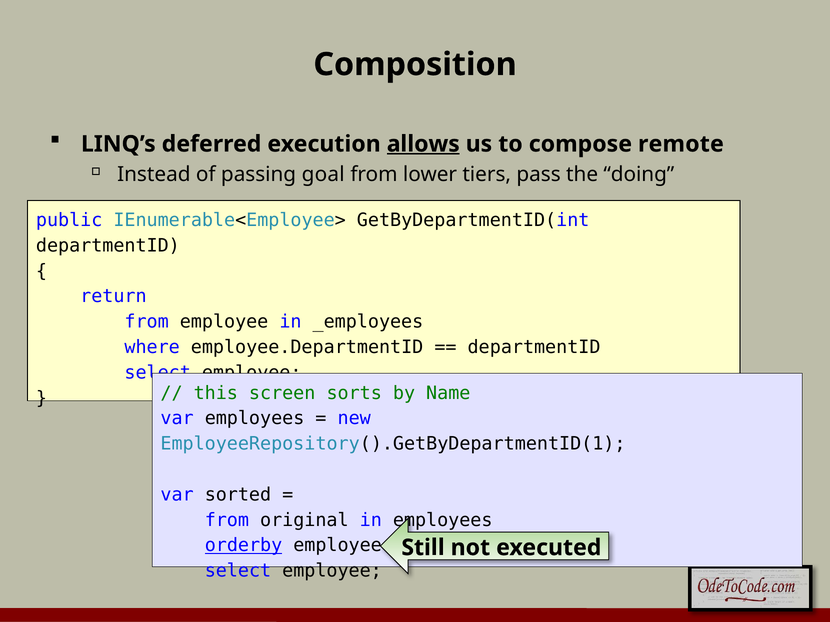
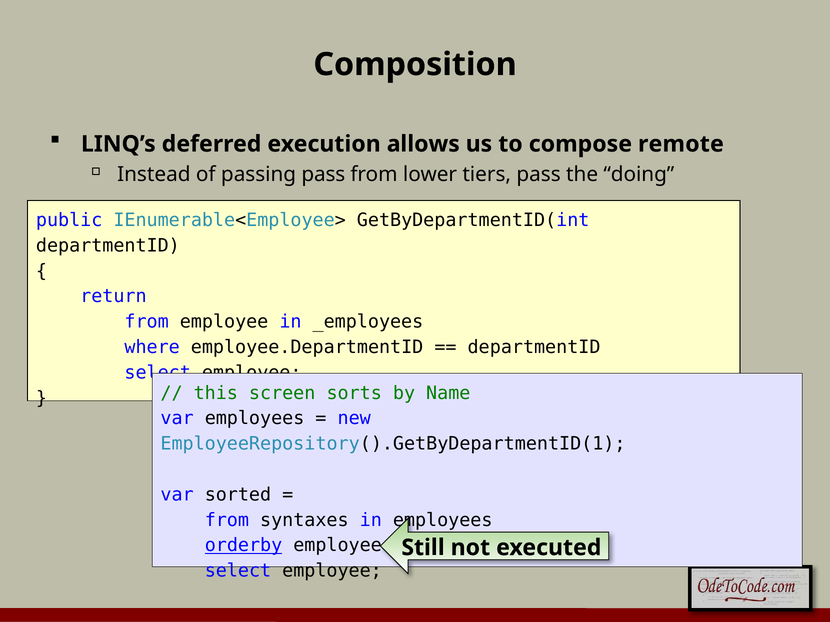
allows underline: present -> none
passing goal: goal -> pass
original: original -> syntaxes
